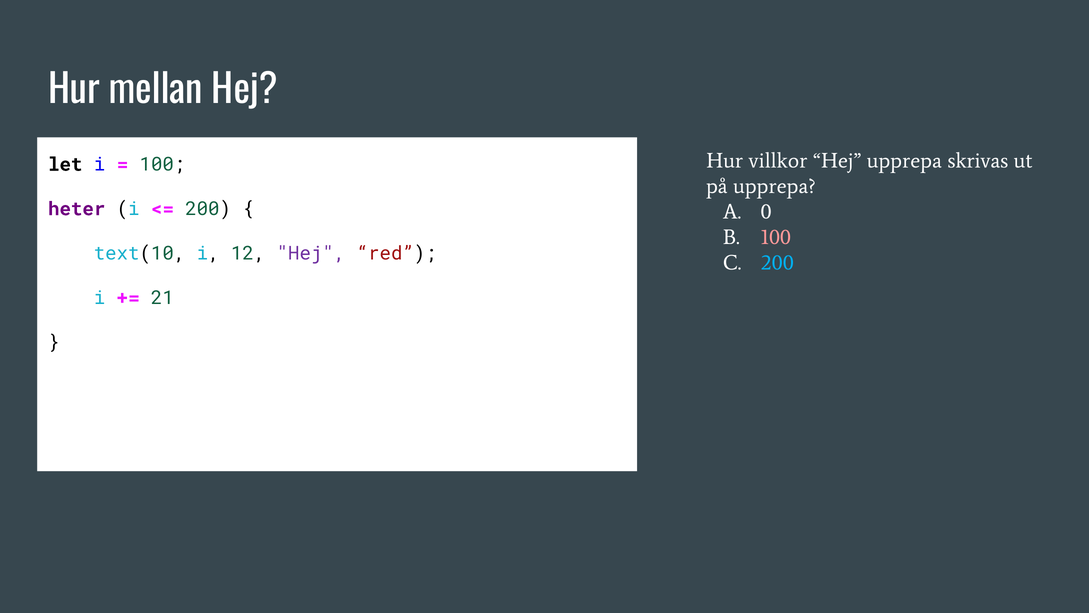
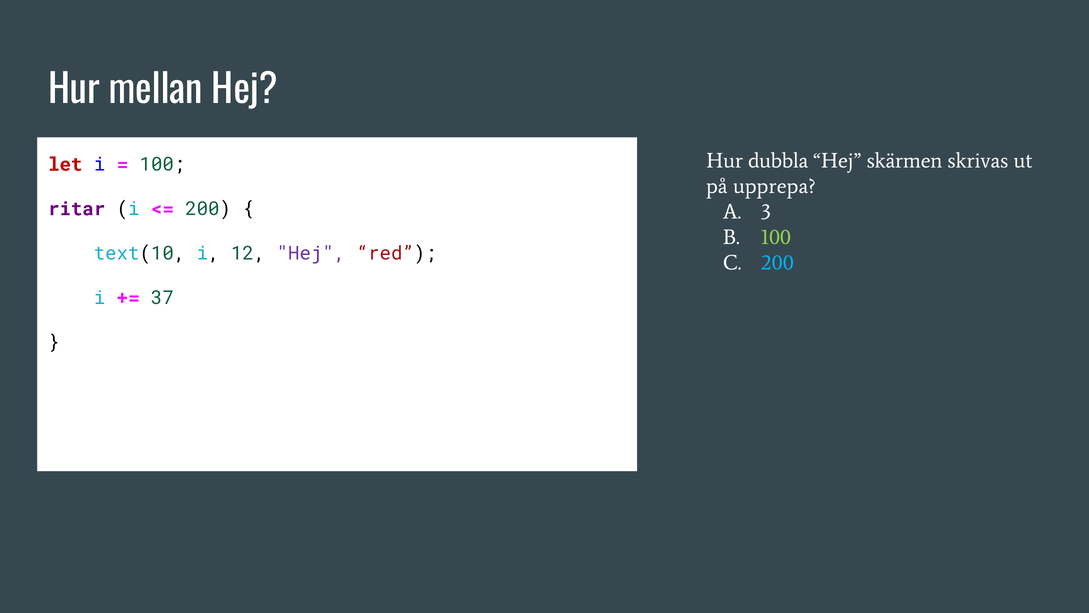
villkor: villkor -> dubbla
Hej upprepa: upprepa -> skärmen
let colour: black -> red
heter: heter -> ritar
0: 0 -> 3
100 at (776, 237) colour: pink -> light green
21: 21 -> 37
